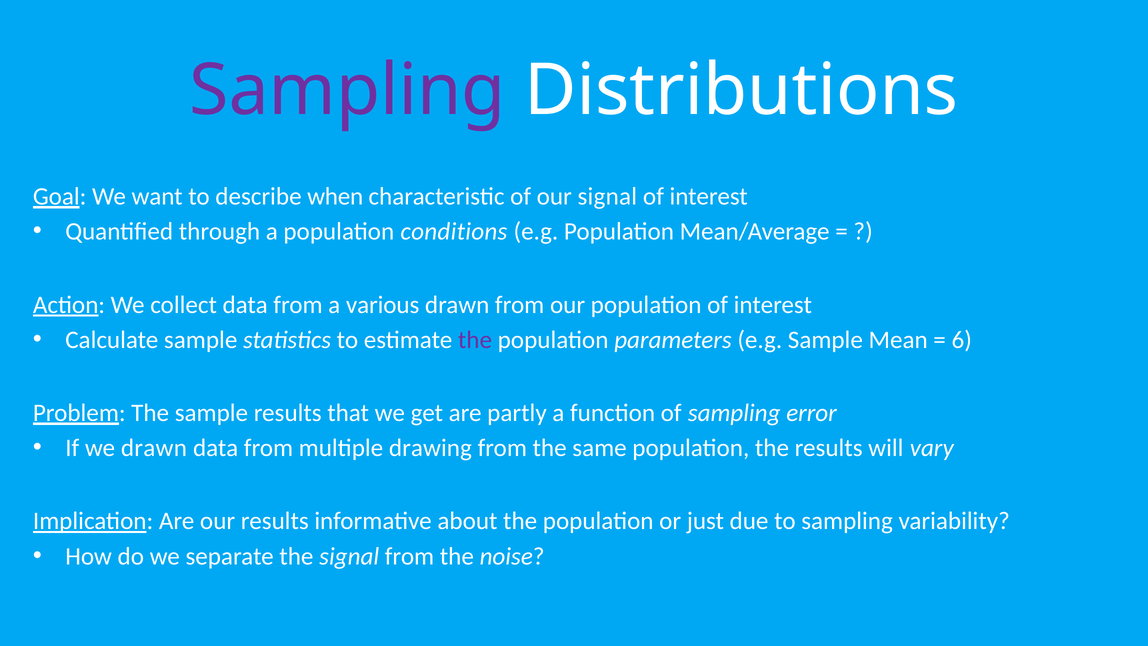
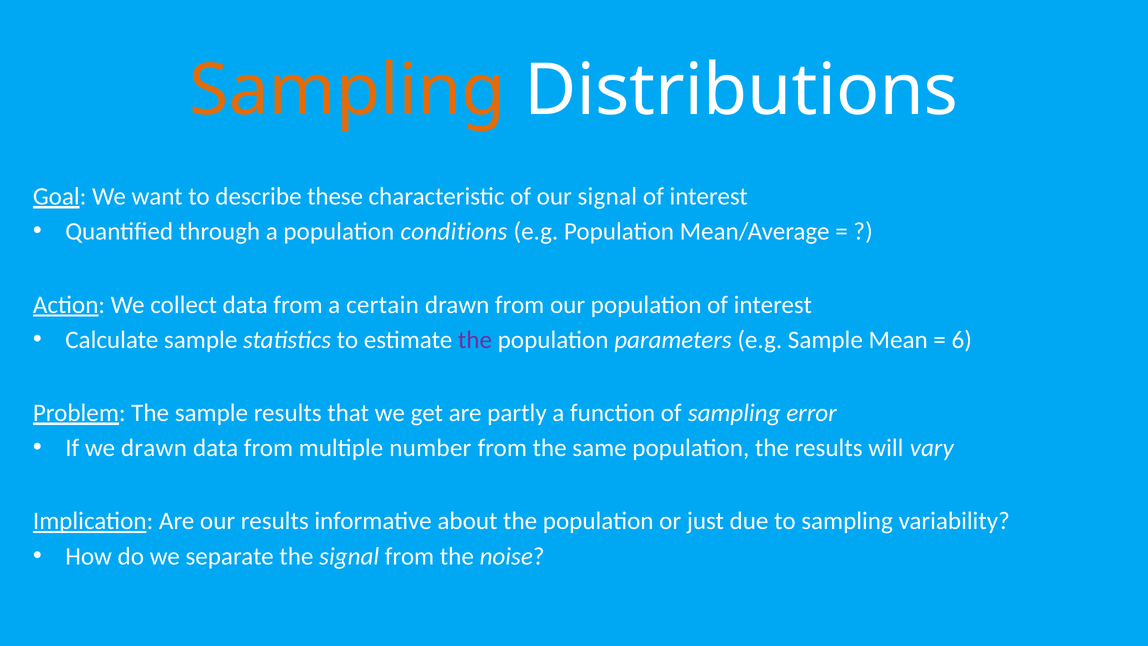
Sampling at (347, 91) colour: purple -> orange
when: when -> these
various: various -> certain
drawing: drawing -> number
